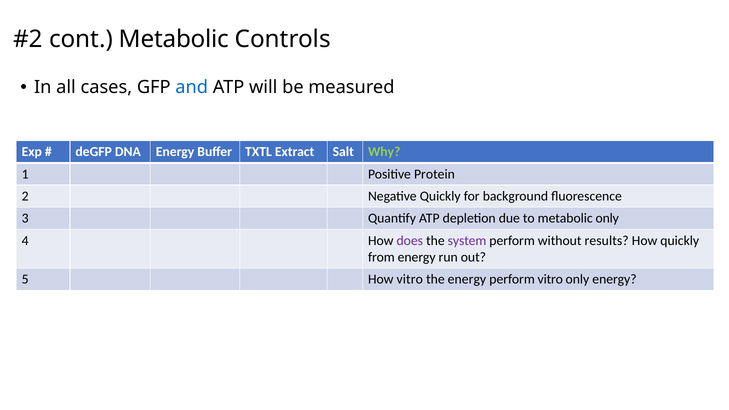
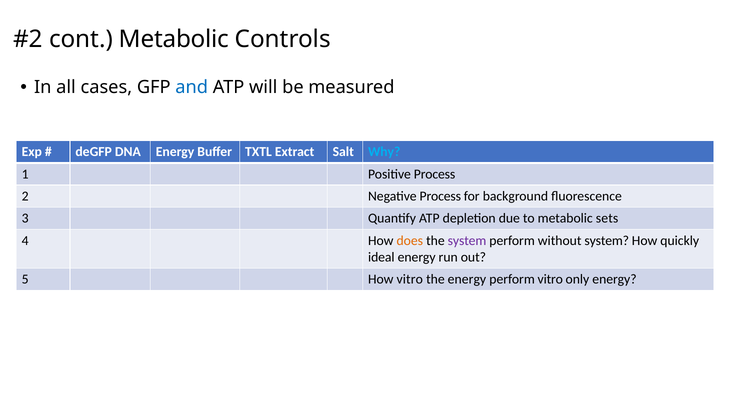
Why colour: light green -> light blue
Positive Protein: Protein -> Process
Negative Quickly: Quickly -> Process
metabolic only: only -> sets
does colour: purple -> orange
without results: results -> system
from: from -> ideal
